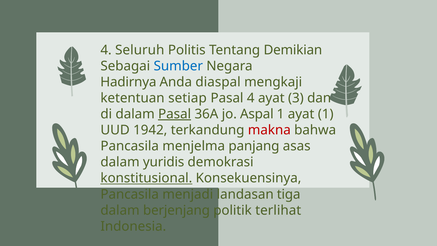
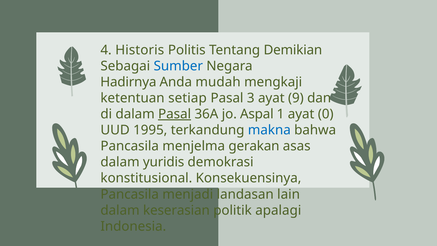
Seluruh: Seluruh -> Historis
diaspal: diaspal -> mudah
Pasal 4: 4 -> 3
3: 3 -> 9
ayat 1: 1 -> 0
1942: 1942 -> 1995
makna colour: red -> blue
panjang: panjang -> gerakan
konstitusional underline: present -> none
tiga: tiga -> lain
berjenjang: berjenjang -> keserasian
terlihat: terlihat -> apalagi
